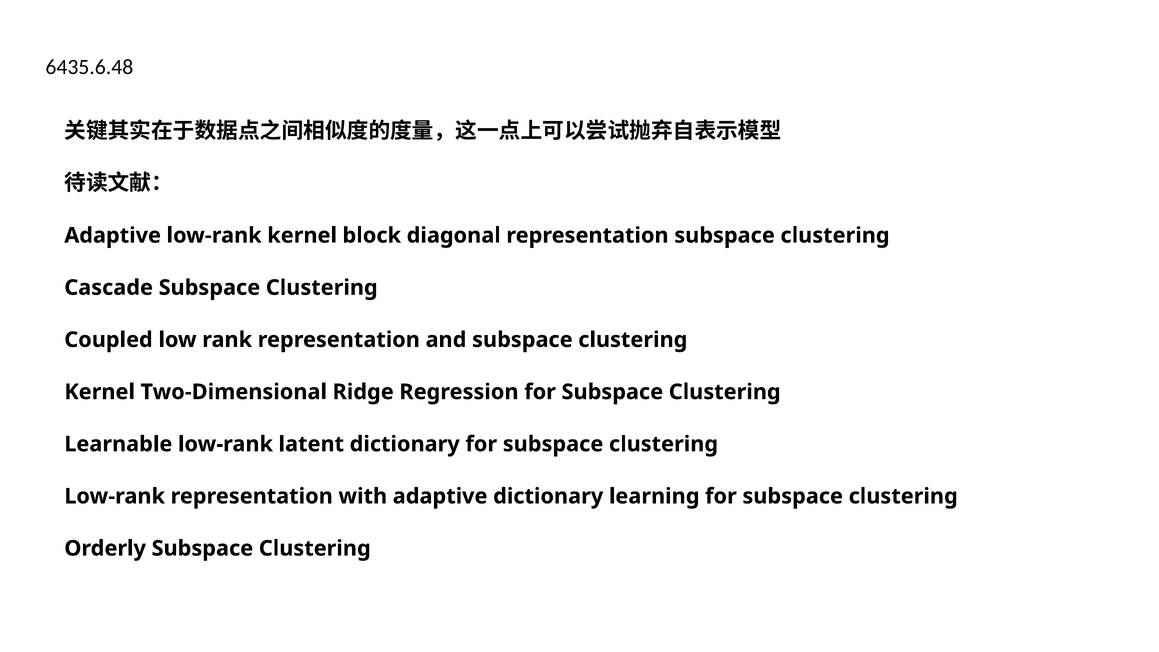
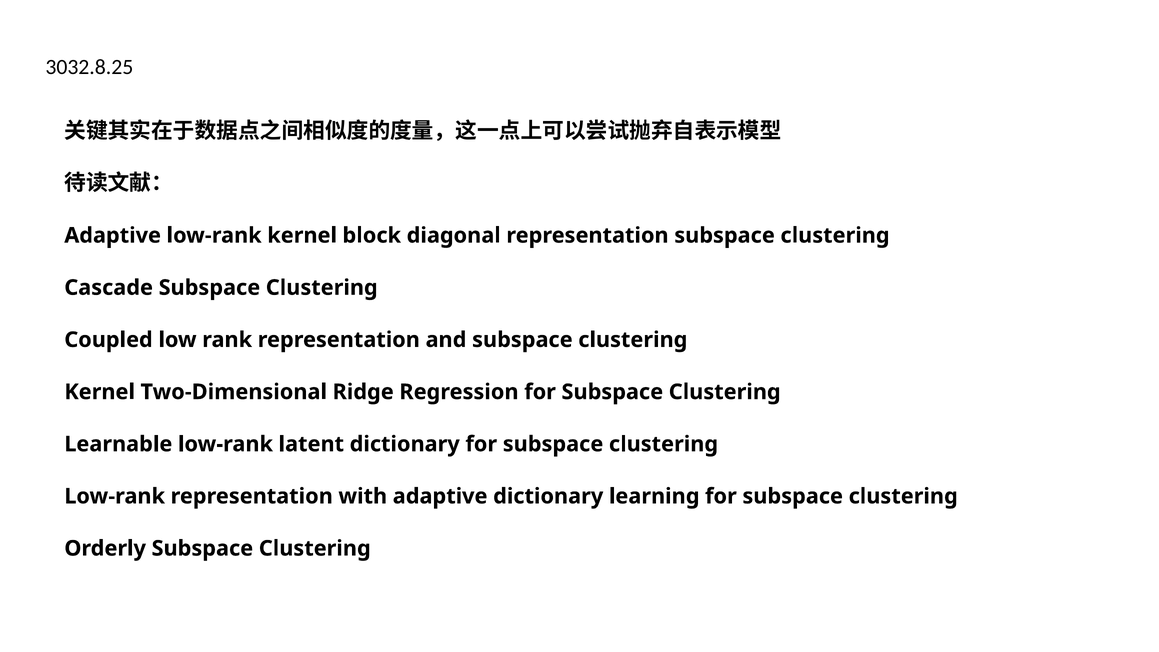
6435.6.48: 6435.6.48 -> 3032.8.25
